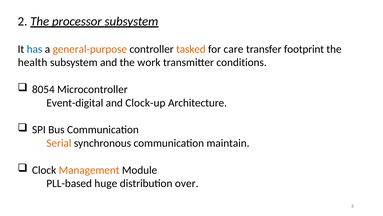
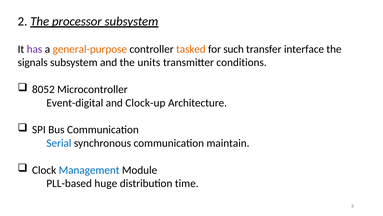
has colour: blue -> purple
care: care -> such
footprint: footprint -> interface
health: health -> signals
work: work -> units
8054: 8054 -> 8052
Serial colour: orange -> blue
Management colour: orange -> blue
over: over -> time
